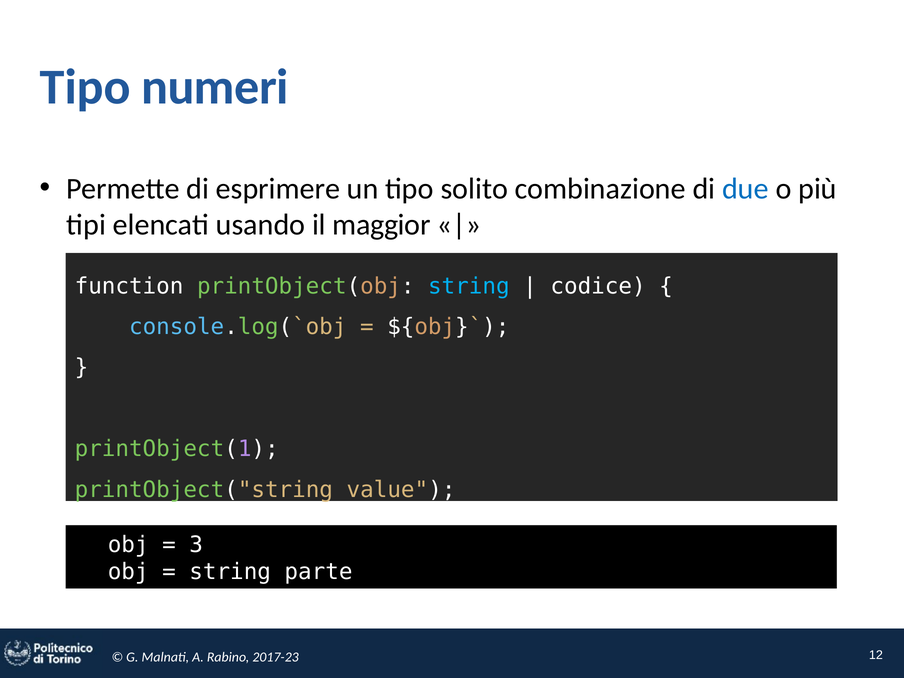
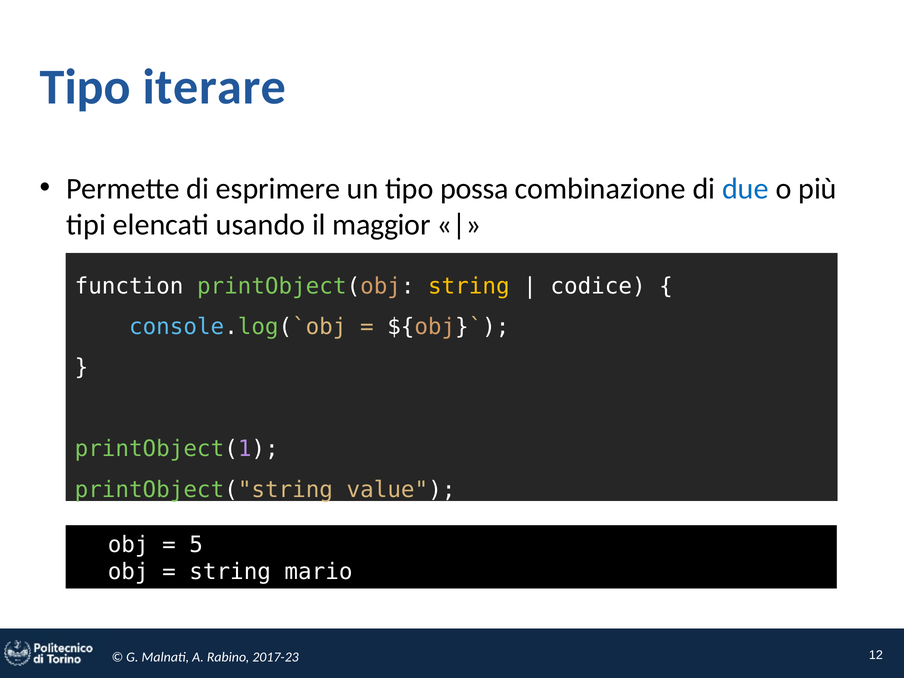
numeri: numeri -> iterare
solito: solito -> possa
string at (469, 286) colour: light blue -> yellow
3: 3 -> 5
parte: parte -> mario
